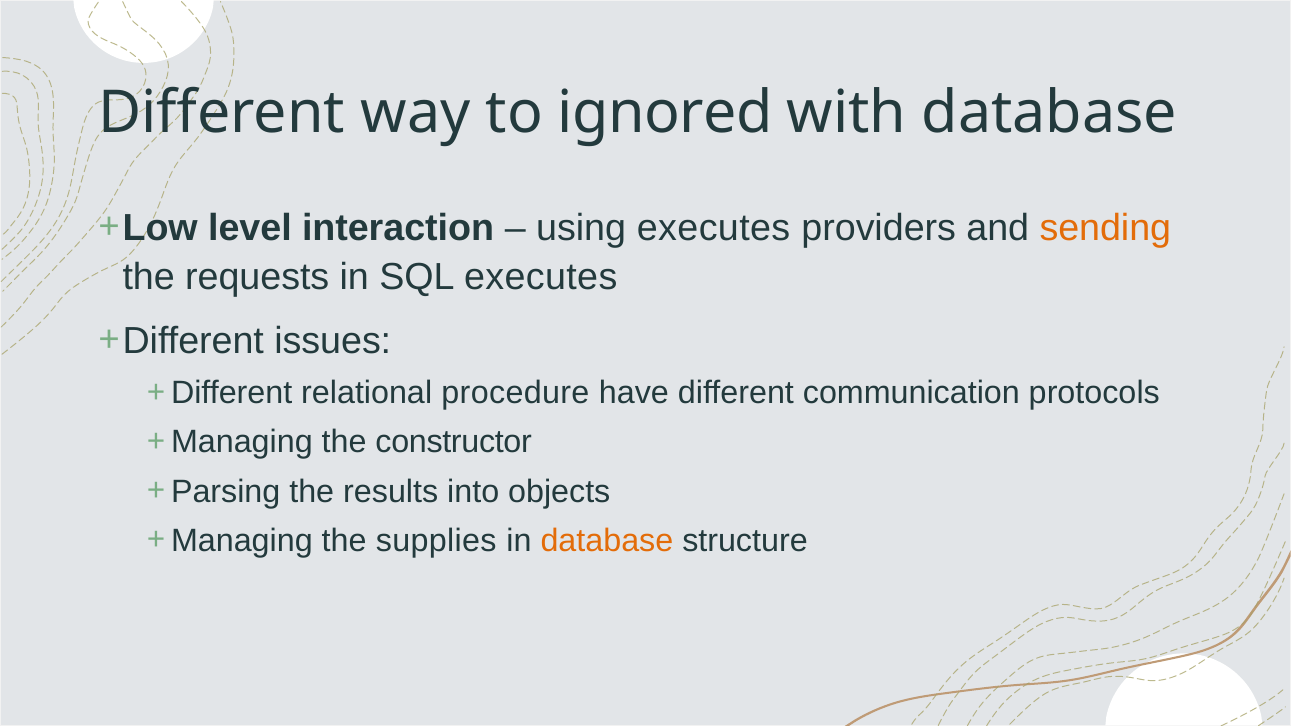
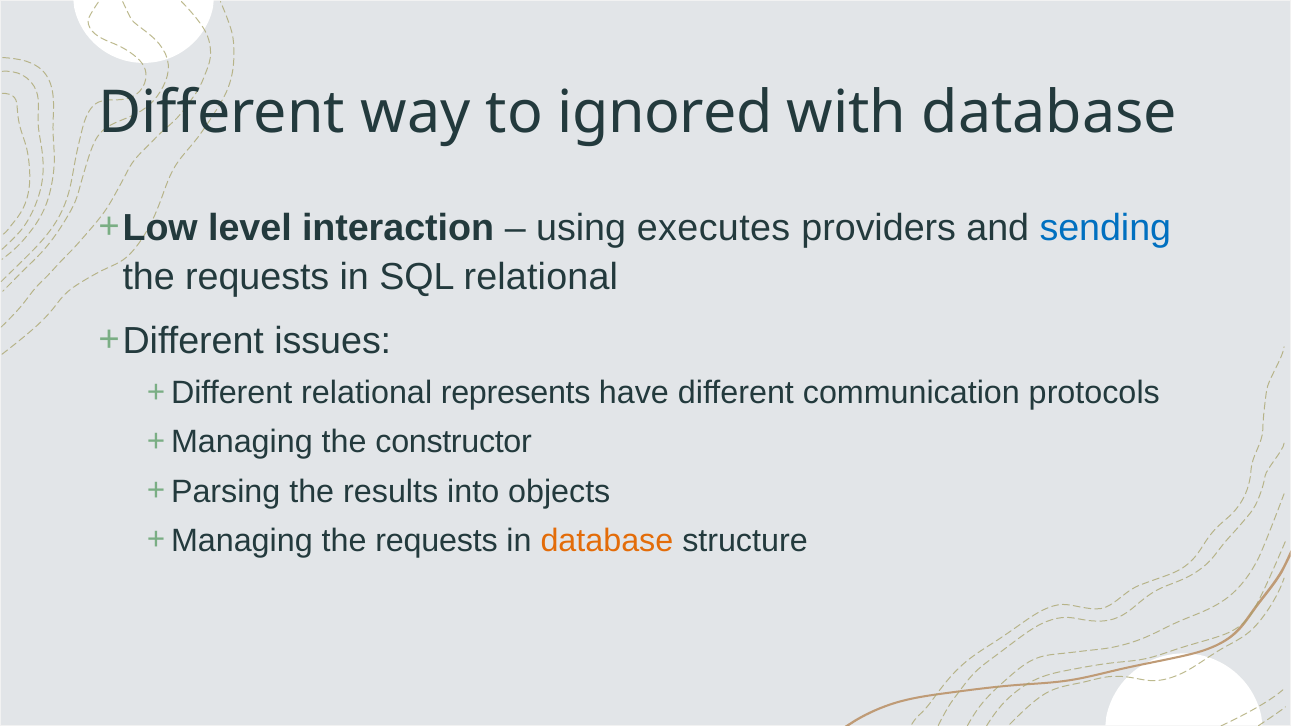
sending colour: orange -> blue
SQL executes: executes -> relational
procedure: procedure -> represents
Managing the supplies: supplies -> requests
